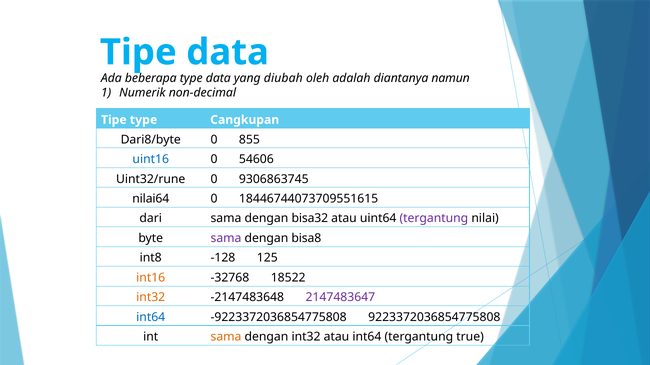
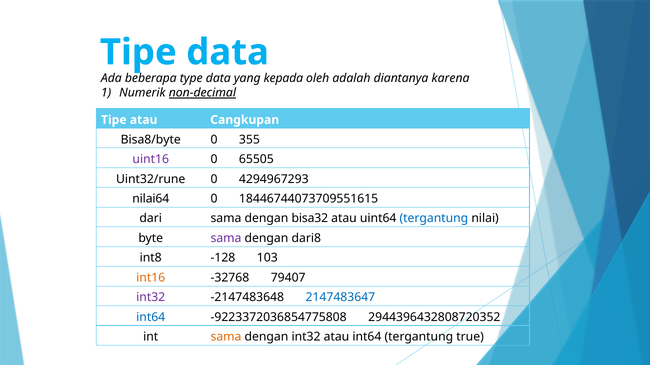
diubah: diubah -> kepada
namun: namun -> karena
non-decimal underline: none -> present
Tipe type: type -> atau
Dari8/byte: Dari8/byte -> Bisa8/byte
855: 855 -> 355
uint16 colour: blue -> purple
54606: 54606 -> 65505
9306863745: 9306863745 -> 4294967293
tergantung at (434, 219) colour: purple -> blue
bisa8: bisa8 -> dari8
125: 125 -> 103
18522: 18522 -> 79407
int32 at (151, 298) colour: orange -> purple
2147483647 colour: purple -> blue
9223372036854775808: 9223372036854775808 -> 2944396432808720352
